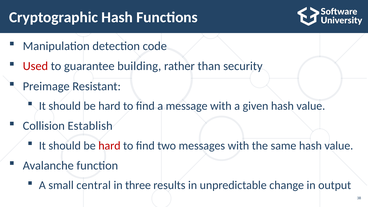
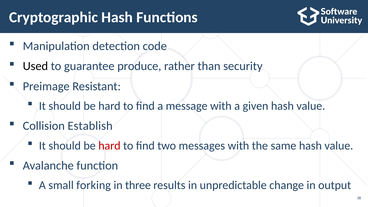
Used colour: red -> black
building: building -> produce
central: central -> forking
